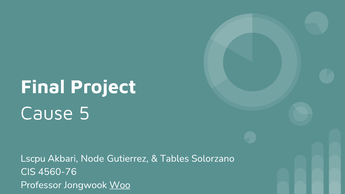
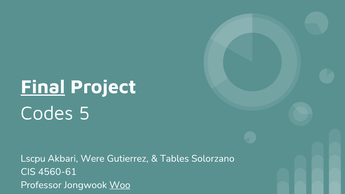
Final underline: none -> present
Cause: Cause -> Codes
Node: Node -> Were
4560-76: 4560-76 -> 4560-61
